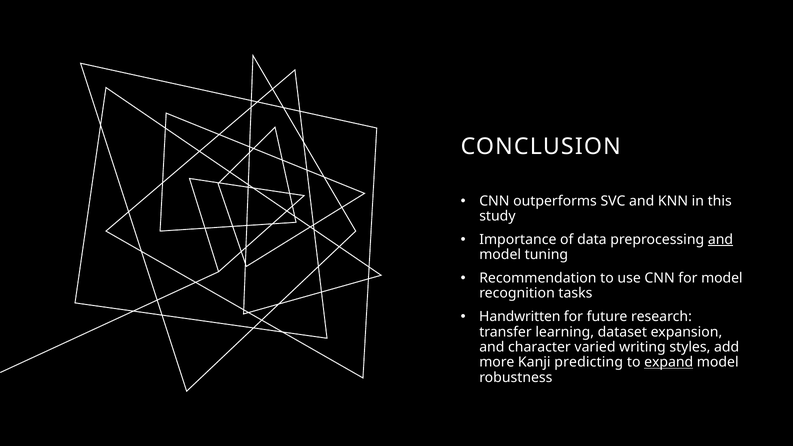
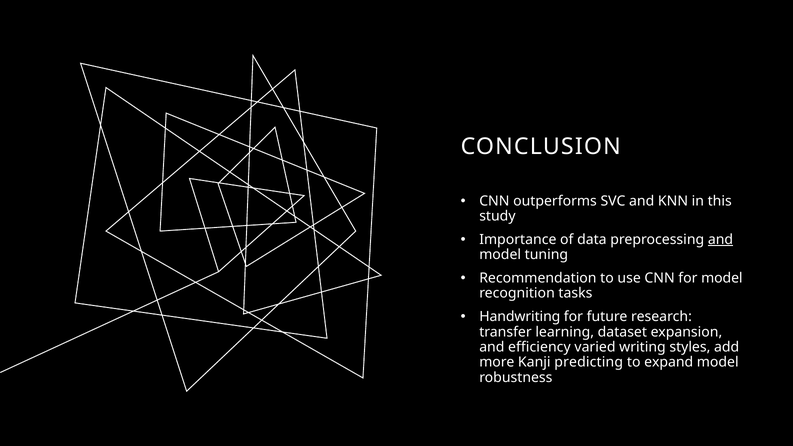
Handwritten: Handwritten -> Handwriting
character: character -> efficiency
expand underline: present -> none
